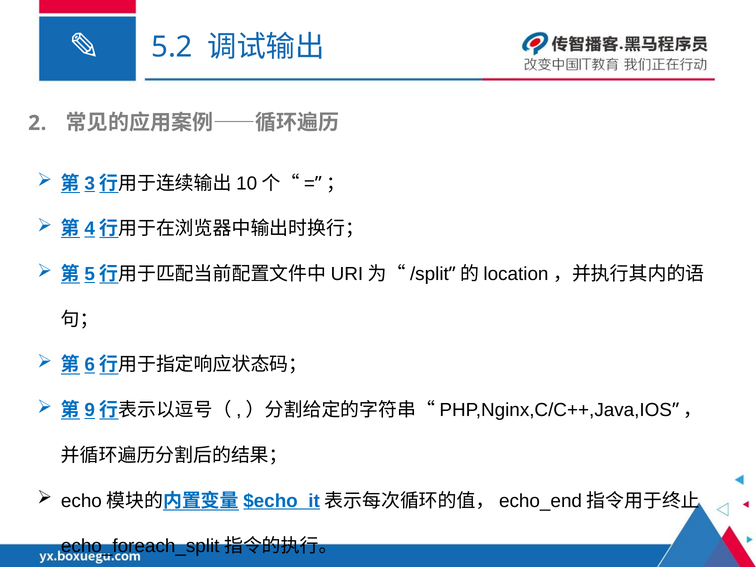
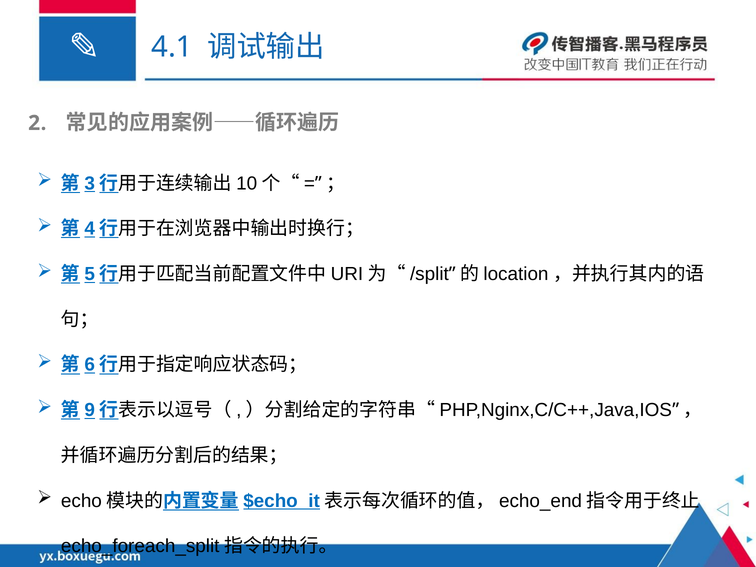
5.2: 5.2 -> 4.1
